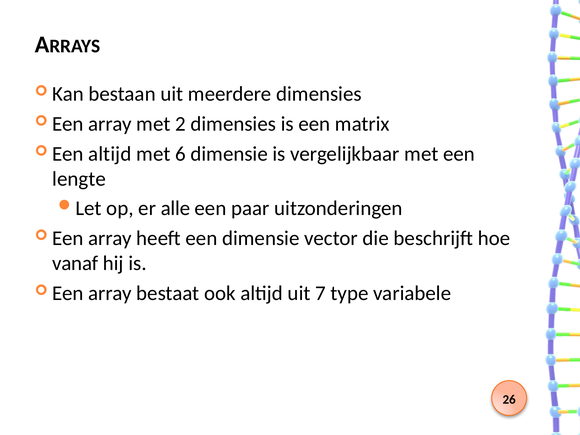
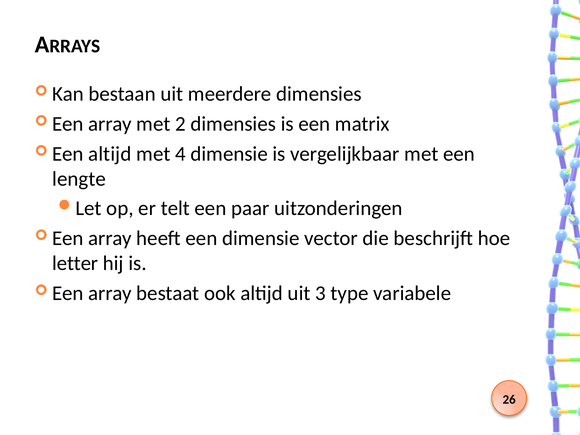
6: 6 -> 4
alle: alle -> telt
vanaf: vanaf -> letter
7: 7 -> 3
